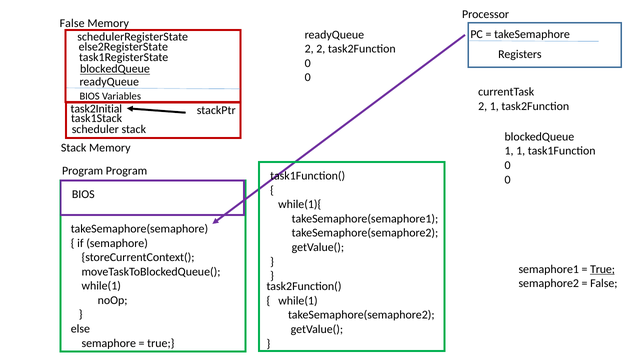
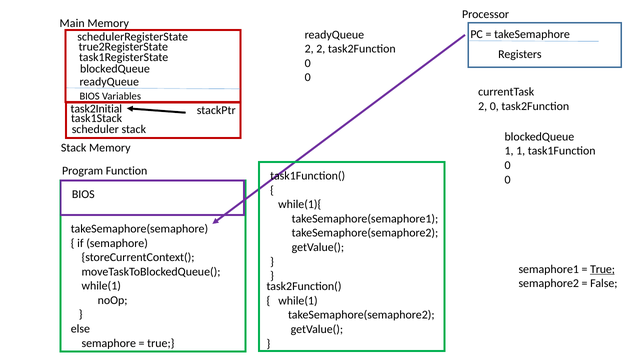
False at (72, 23): False -> Main
else2RegisterState: else2RegisterState -> true2RegisterState
blockedQueue at (115, 69) underline: present -> none
2 1: 1 -> 0
Program Program: Program -> Function
